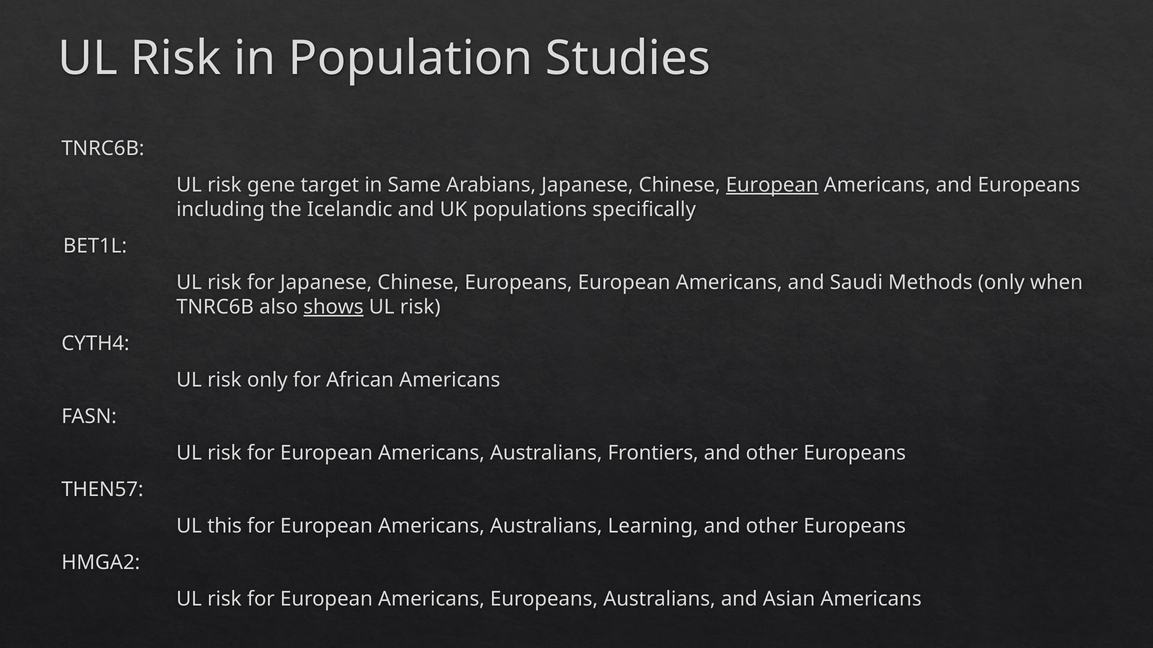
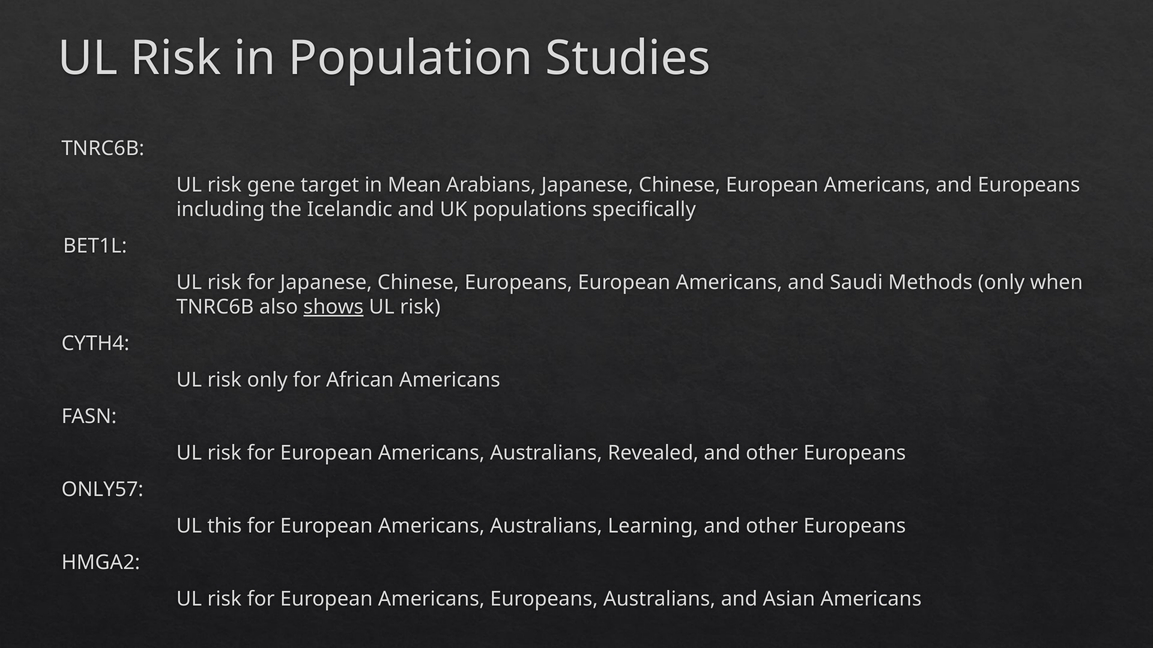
Same: Same -> Mean
European at (772, 185) underline: present -> none
Frontiers: Frontiers -> Revealed
THEN57: THEN57 -> ONLY57
